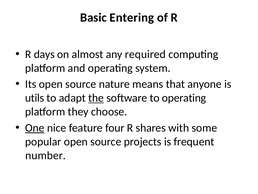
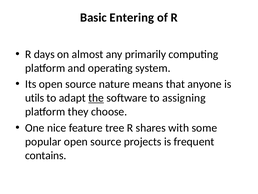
required: required -> primarily
to operating: operating -> assigning
One underline: present -> none
four: four -> tree
number: number -> contains
